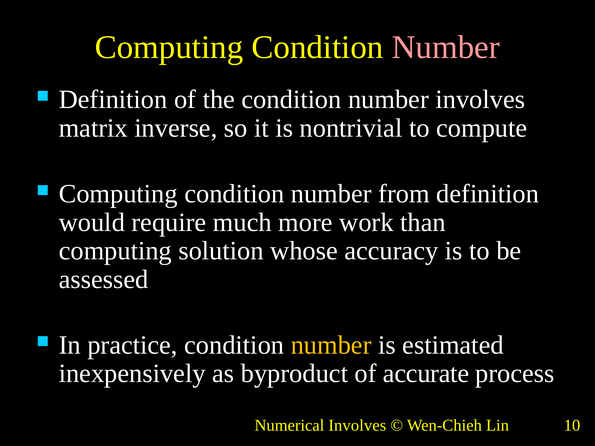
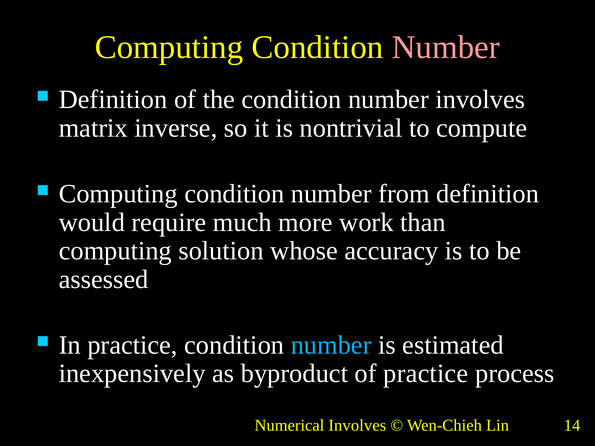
number at (331, 345) colour: yellow -> light blue
of accurate: accurate -> practice
10: 10 -> 14
